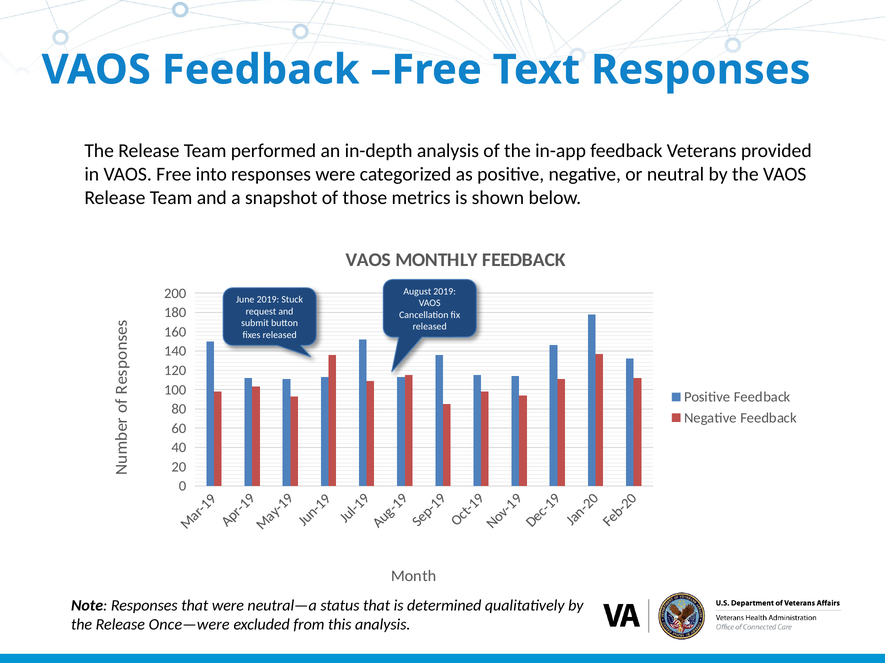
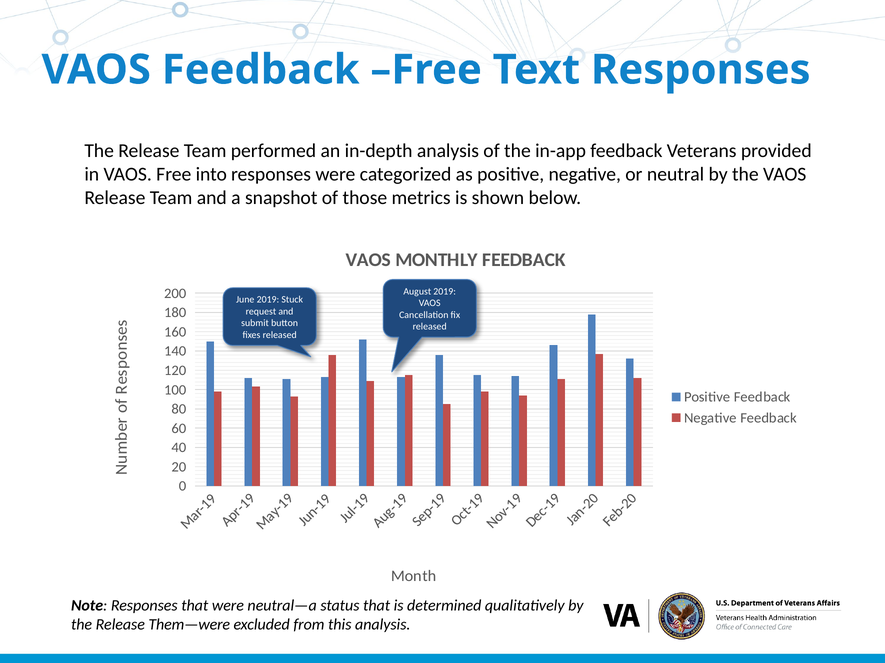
Once—were: Once—were -> Them—were
